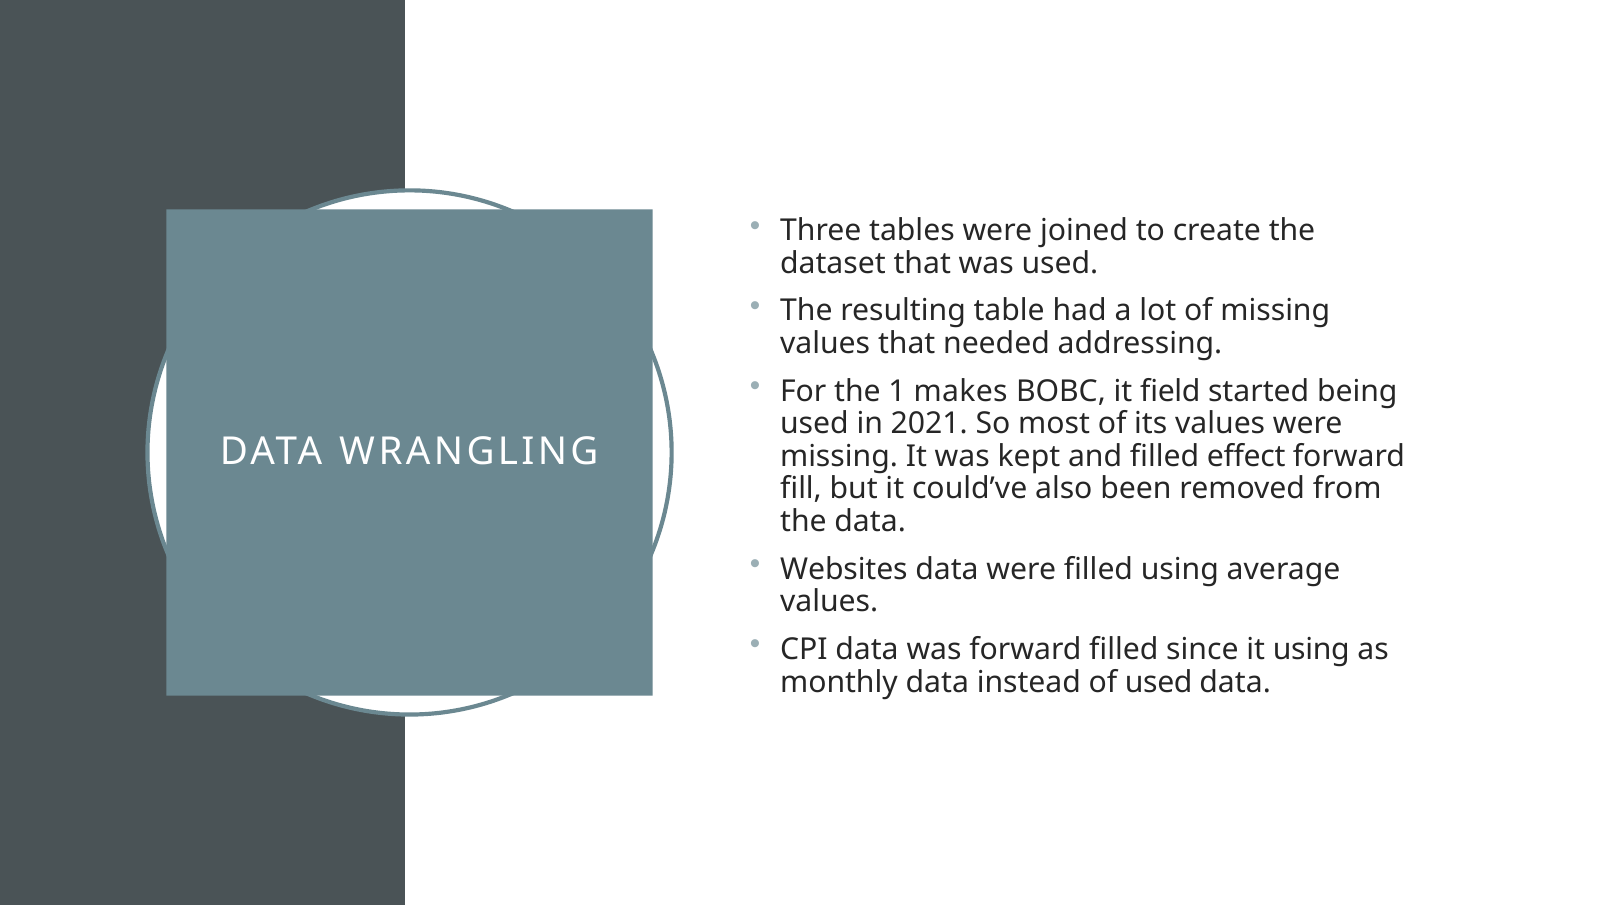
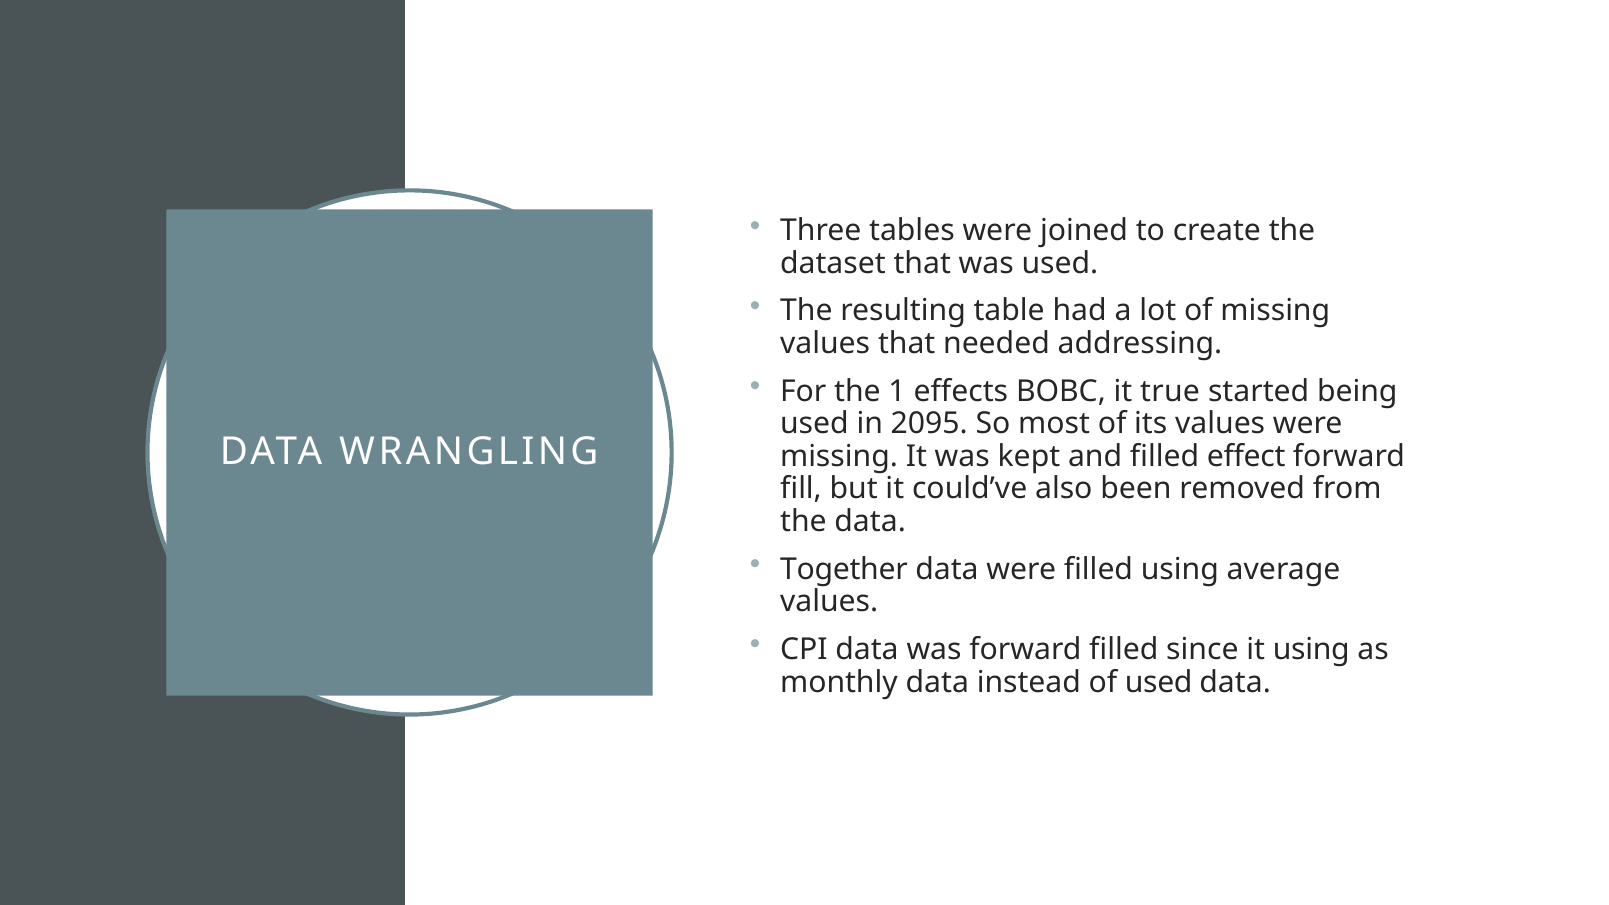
makes: makes -> effects
field: field -> true
2021: 2021 -> 2095
Websites: Websites -> Together
